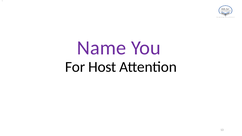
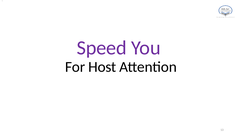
Name: Name -> Speed
